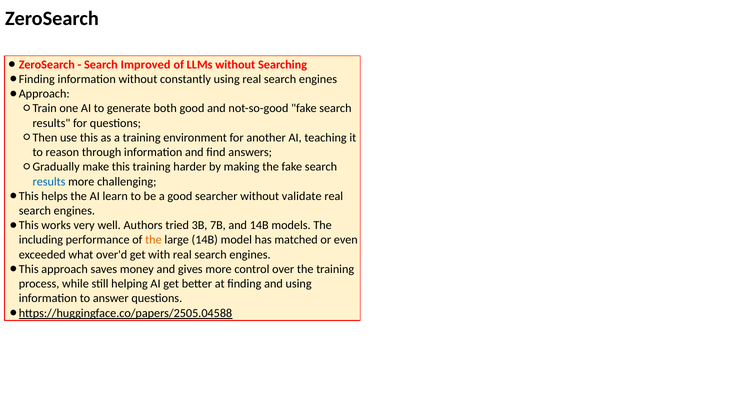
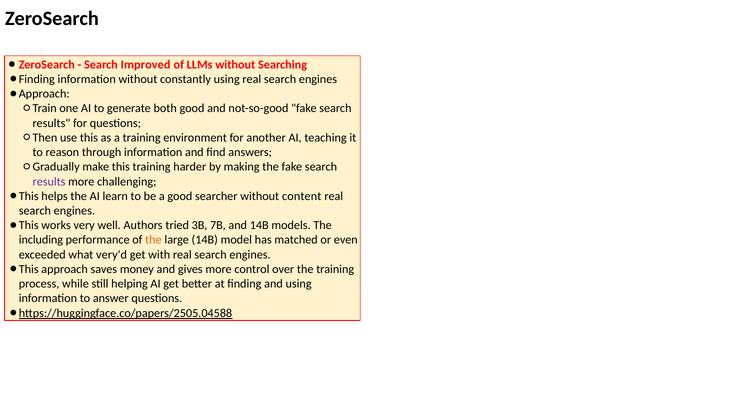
results at (49, 182) colour: blue -> purple
validate: validate -> content
over'd: over'd -> very'd
